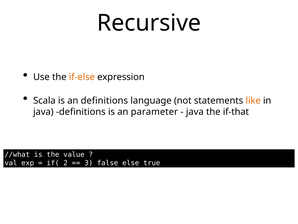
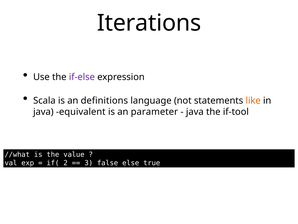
Recursive: Recursive -> Iterations
if-else colour: orange -> purple
java definitions: definitions -> equivalent
if-that: if-that -> if-tool
